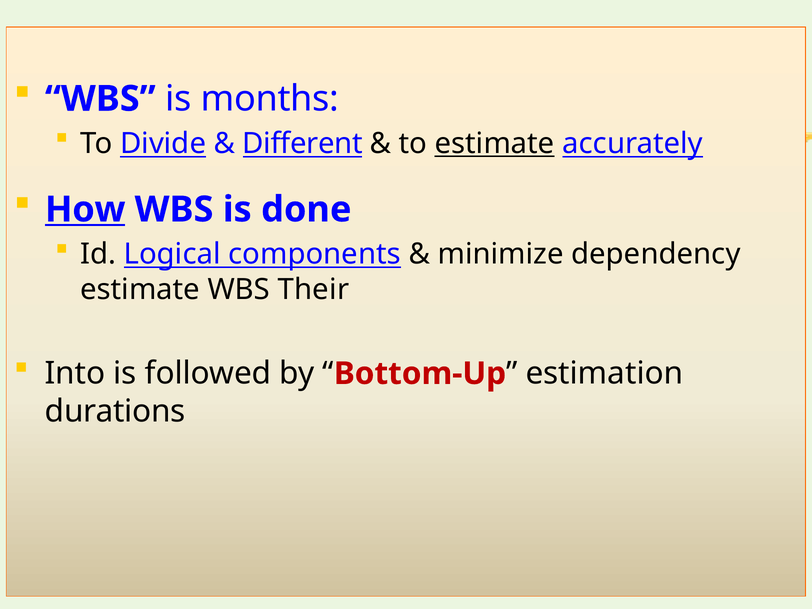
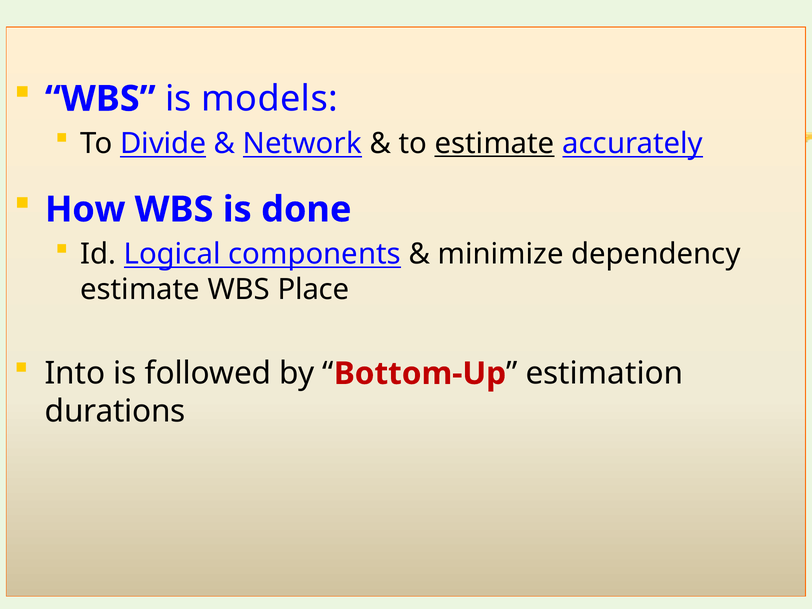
months: months -> models
Different: Different -> Network
How underline: present -> none
Their: Their -> Place
